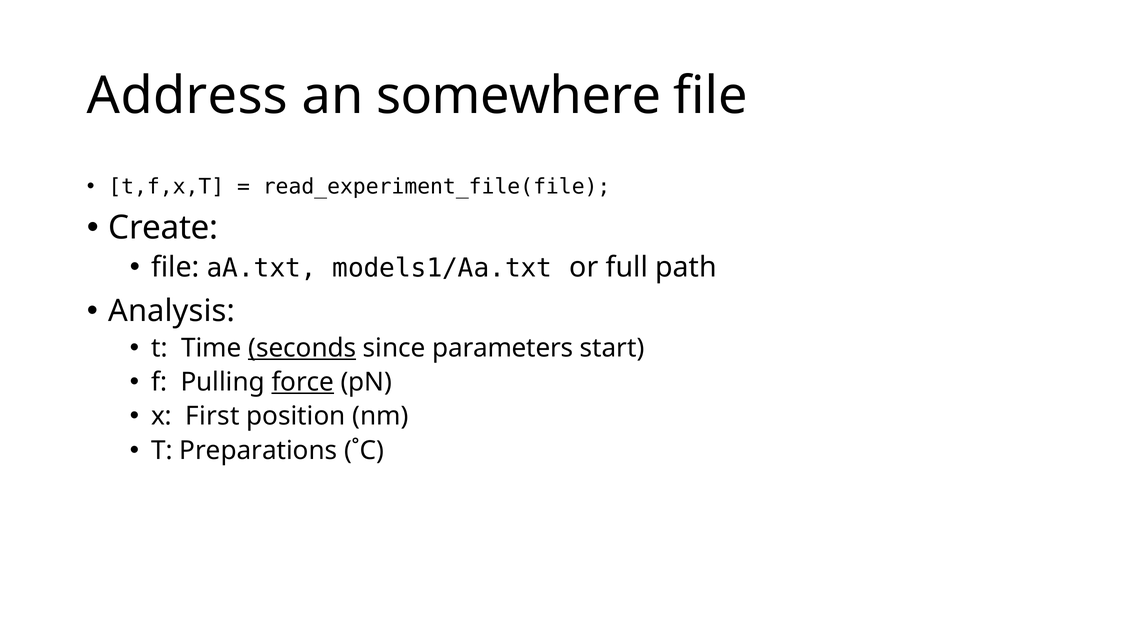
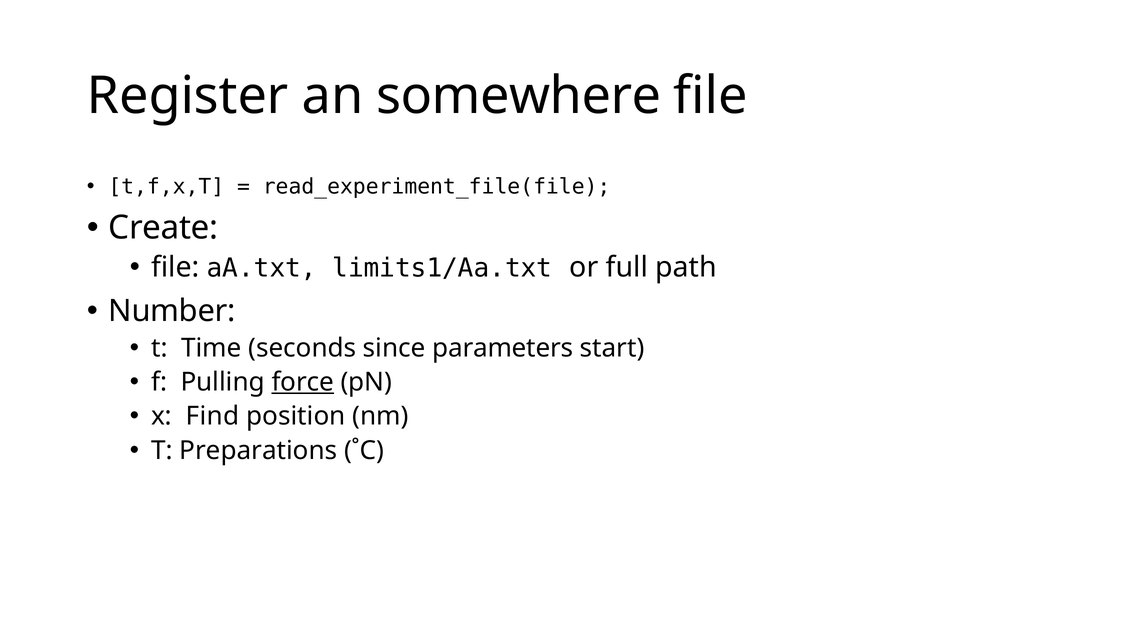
Address: Address -> Register
models1/Aa.txt: models1/Aa.txt -> limits1/Aa.txt
Analysis: Analysis -> Number
seconds underline: present -> none
First: First -> Find
